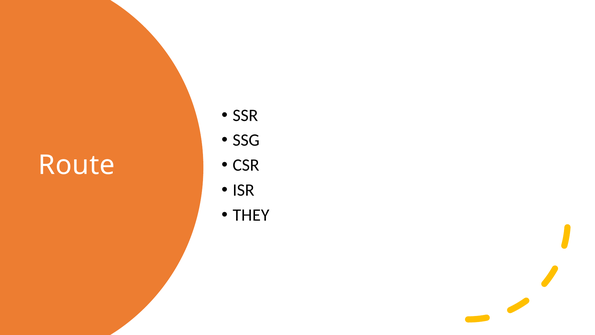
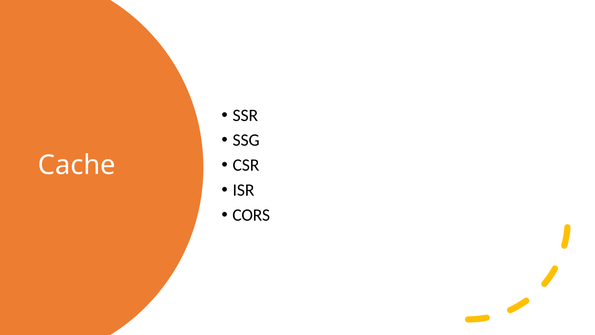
Route: Route -> Cache
THEY: THEY -> CORS
